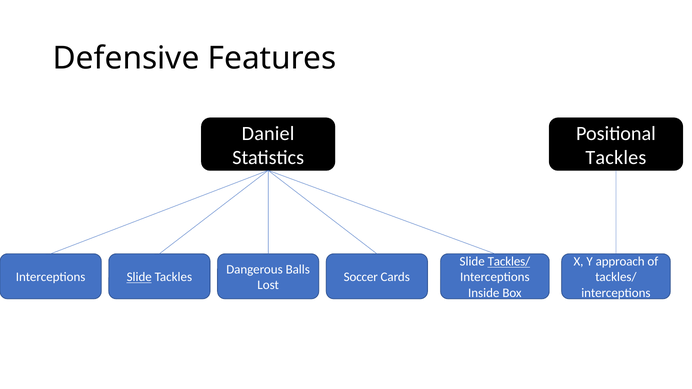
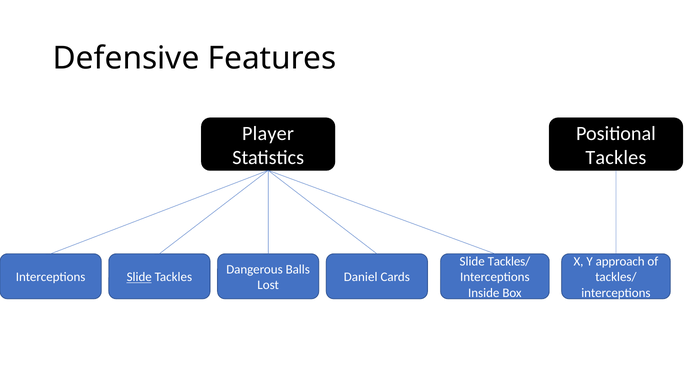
Daniel: Daniel -> Player
Tackles/ at (509, 262) underline: present -> none
Soccer: Soccer -> Daniel
